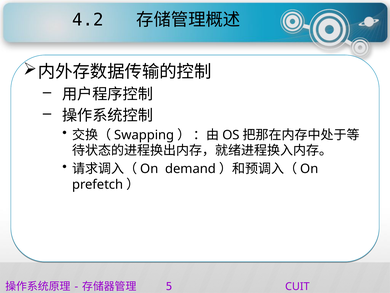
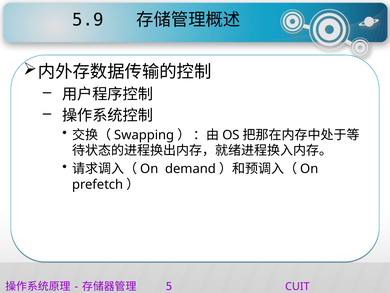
4.2: 4.2 -> 5.9
